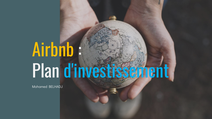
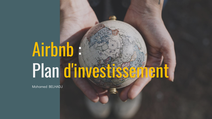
d'investissement colour: light blue -> yellow
